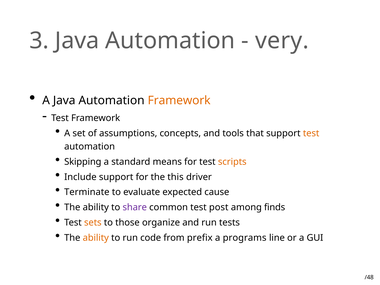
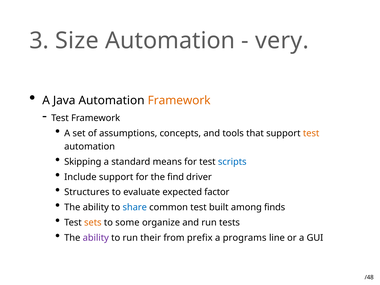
3 Java: Java -> Size
scripts colour: orange -> blue
this: this -> find
Terminate: Terminate -> Structures
cause: cause -> factor
share colour: purple -> blue
post: post -> built
those: those -> some
ability at (96, 238) colour: orange -> purple
code: code -> their
